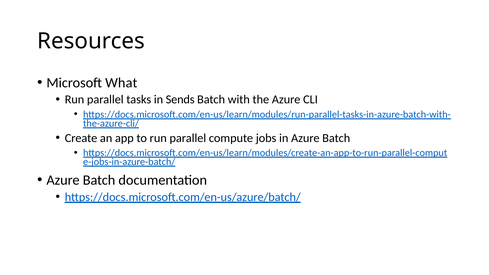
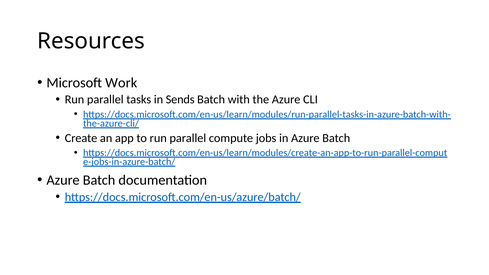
What: What -> Work
